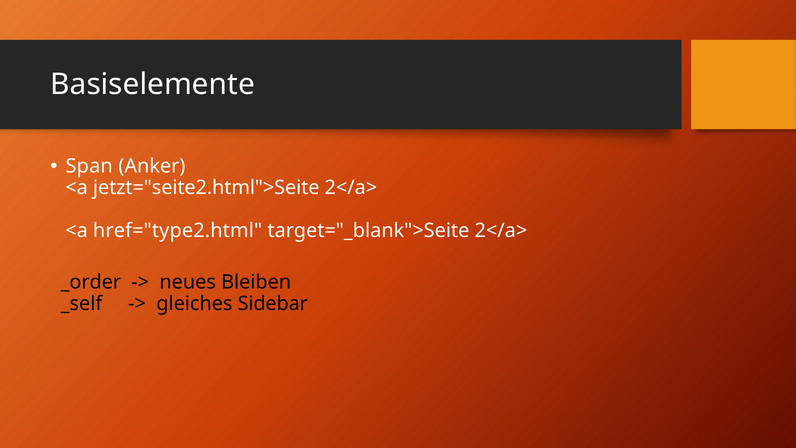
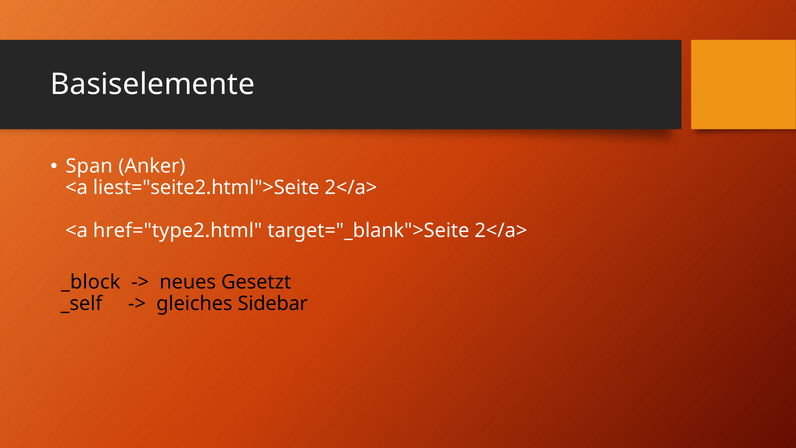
jetzt="seite2.html">Seite: jetzt="seite2.html">Seite -> liest="seite2.html">Seite
_order: _order -> _block
Bleiben: Bleiben -> Gesetzt
